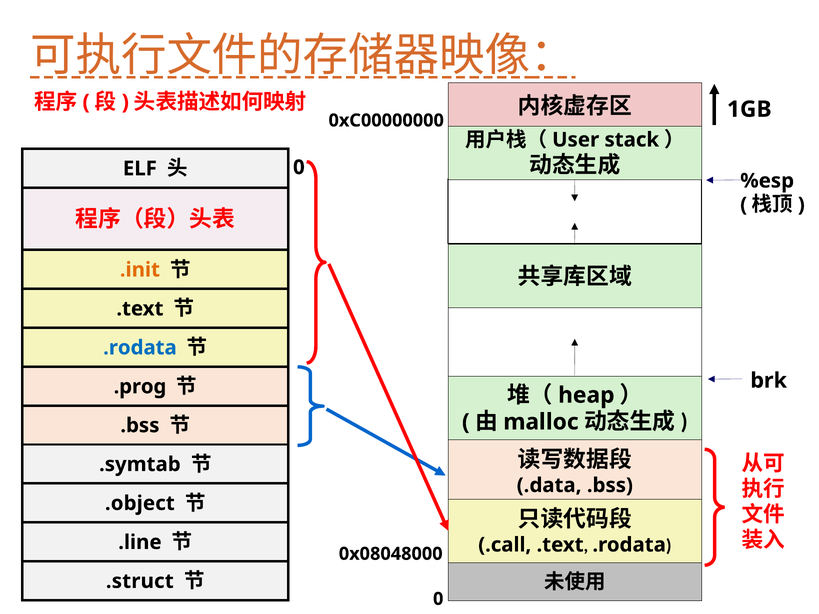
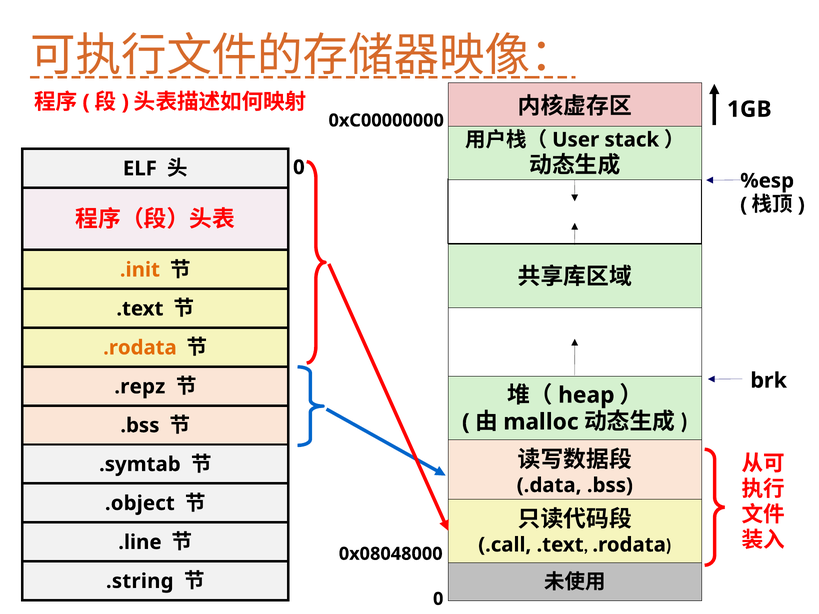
.rodata at (140, 348) colour: blue -> orange
.prog: .prog -> .repz
.struct: .struct -> .string
